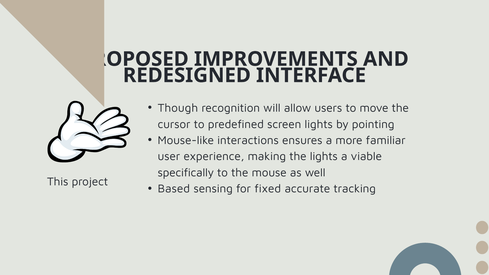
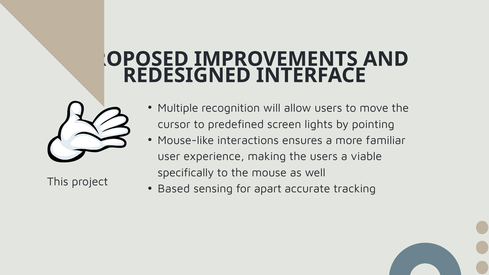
Though: Though -> Multiple
the lights: lights -> users
fixed: fixed -> apart
